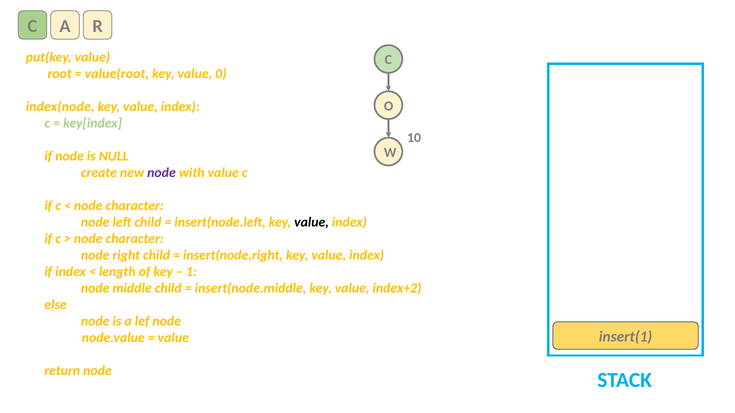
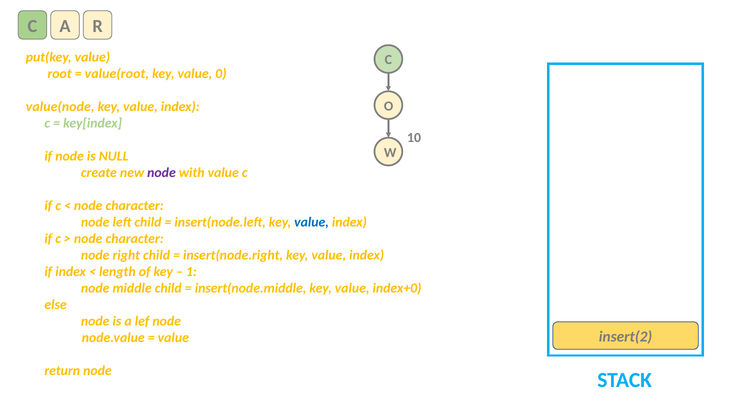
index(node: index(node -> value(node
value at (312, 222) colour: black -> blue
index+2: index+2 -> index+0
insert(1: insert(1 -> insert(2
